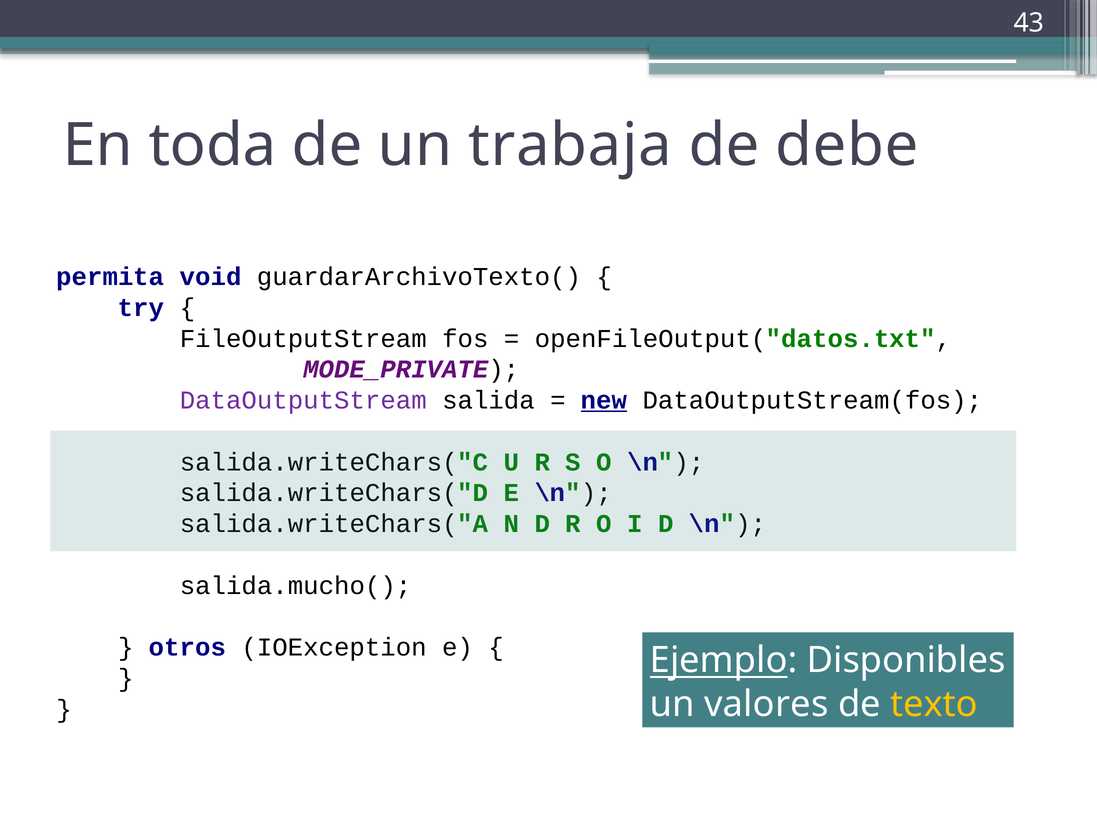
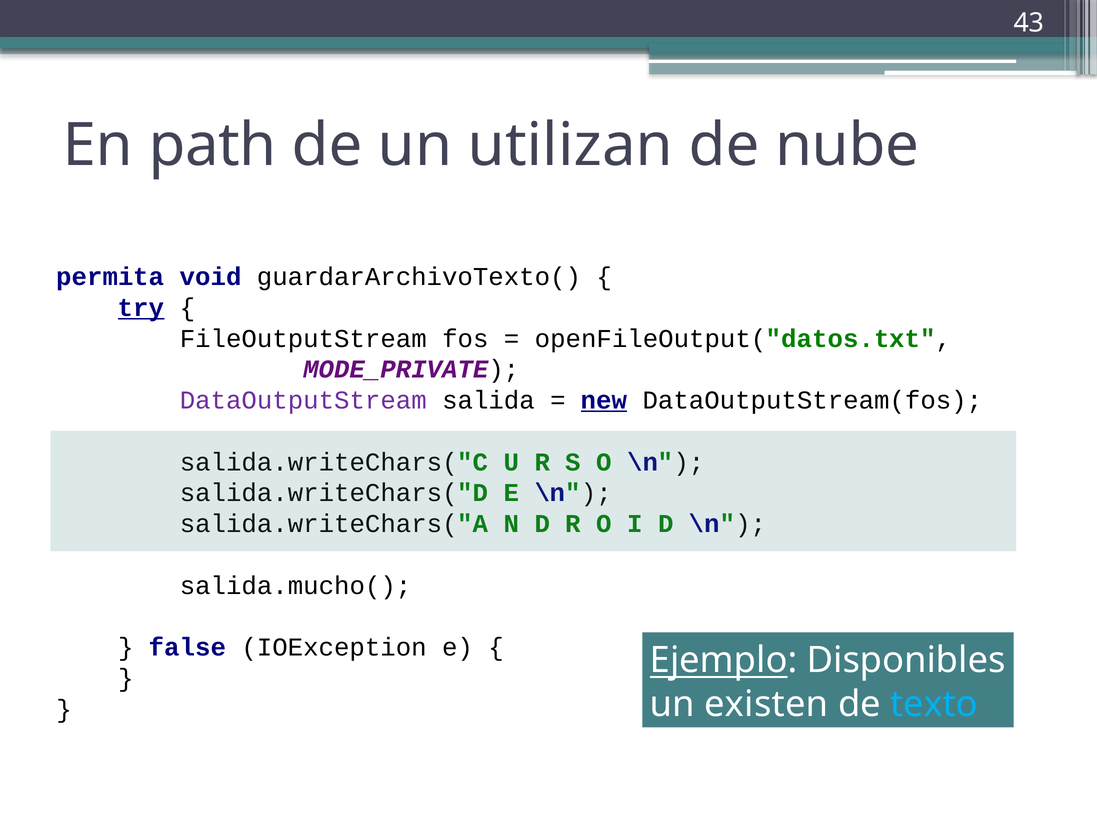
toda: toda -> path
trabaja: trabaja -> utilizan
debe: debe -> nube
try underline: none -> present
otros: otros -> false
valores: valores -> existen
texto colour: yellow -> light blue
